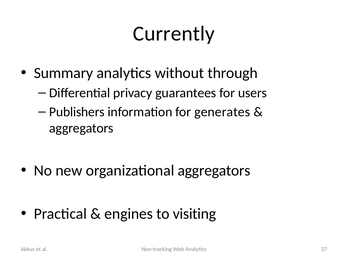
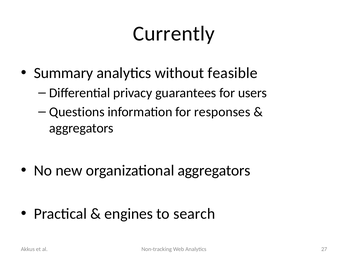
through: through -> feasible
Publishers: Publishers -> Questions
generates: generates -> responses
visiting: visiting -> search
